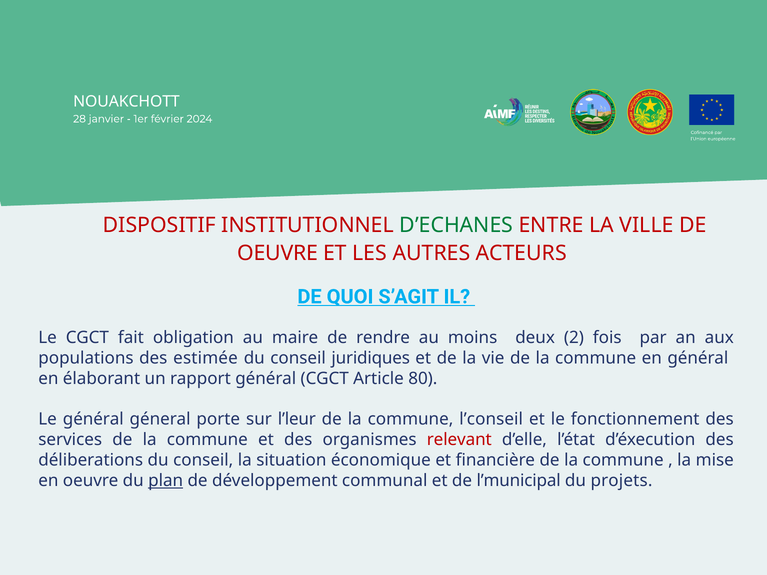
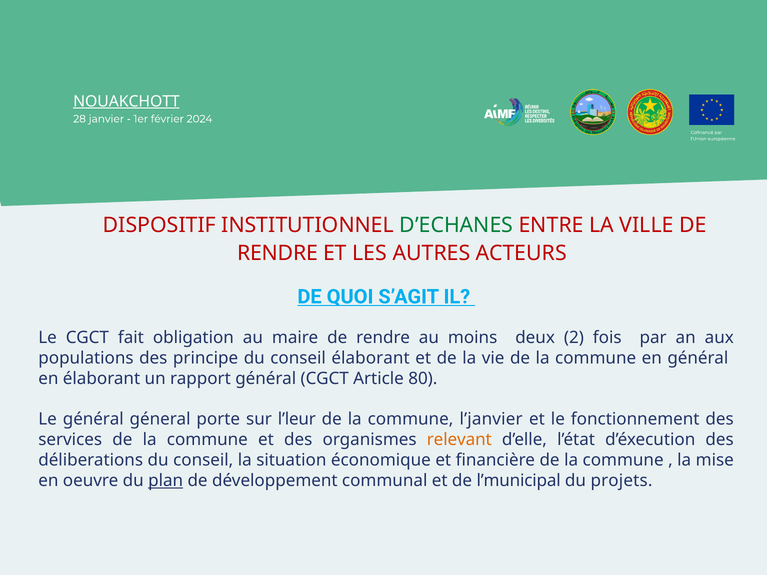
NOUAKCHOTT underline: none -> present
OEUVRE at (278, 253): OEUVRE -> RENDRE
estimée: estimée -> principe
conseil juridiques: juridiques -> élaborant
l’conseil: l’conseil -> l’janvier
relevant colour: red -> orange
